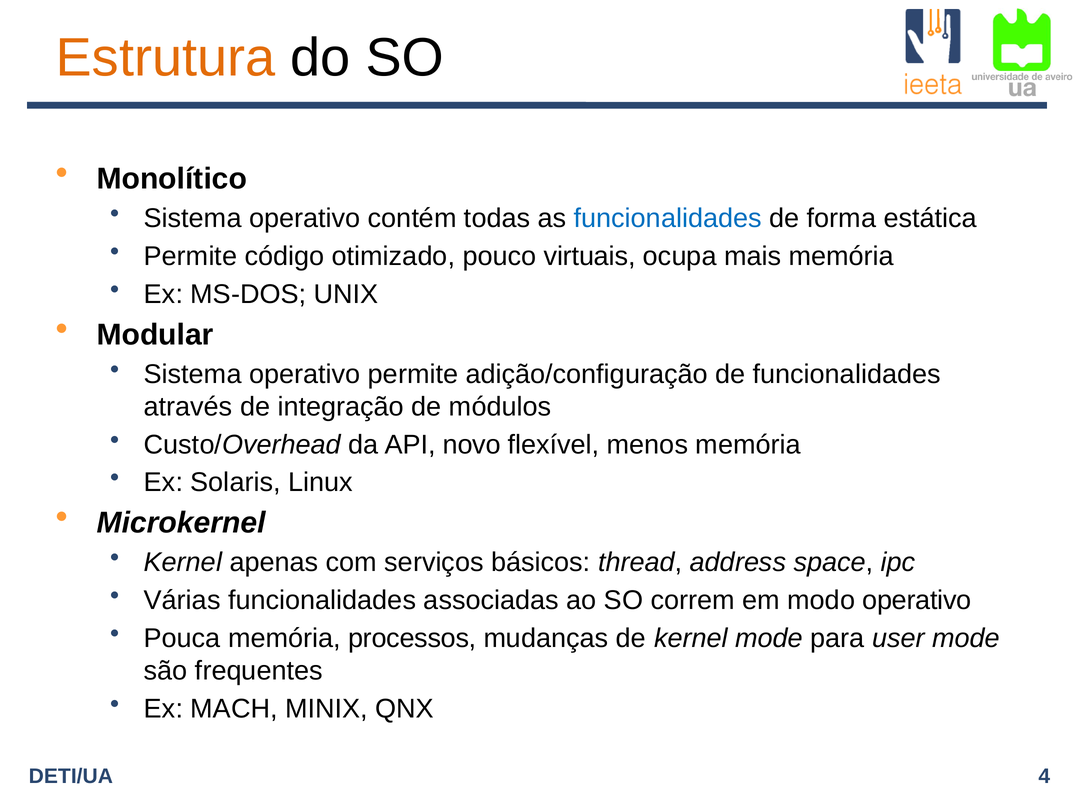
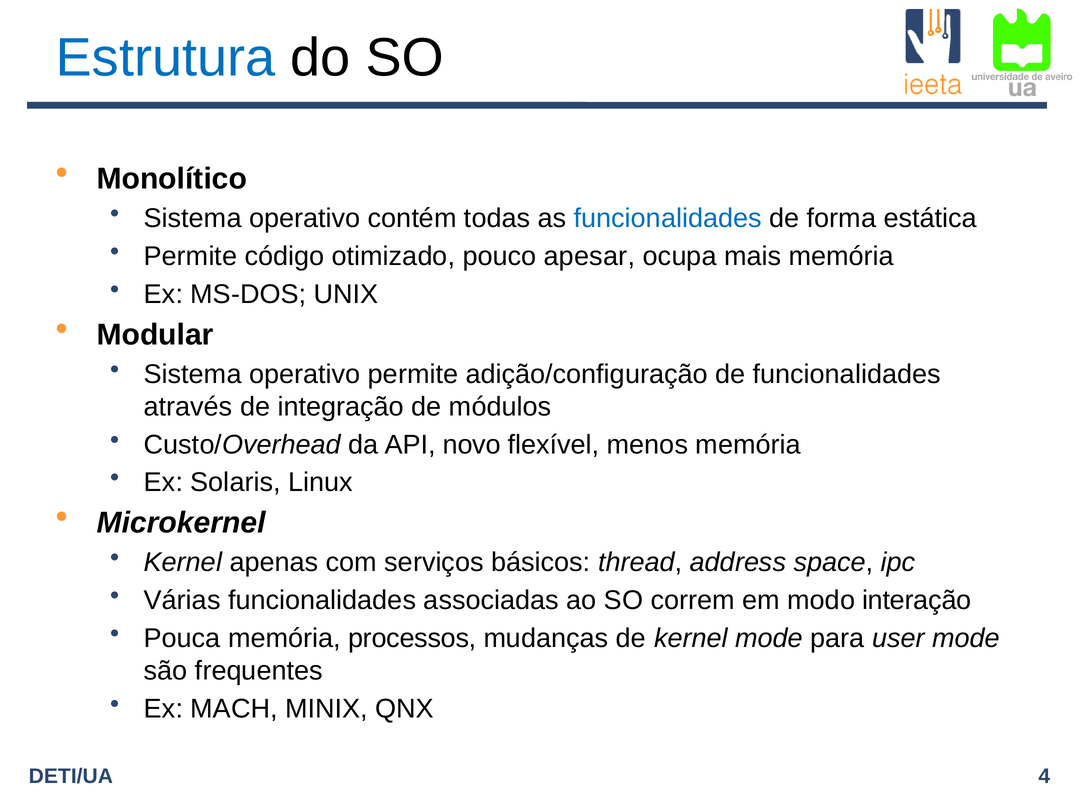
Estrutura colour: orange -> blue
virtuais: virtuais -> apesar
modo operativo: operativo -> interação
